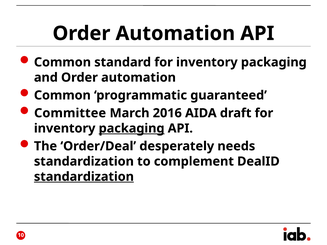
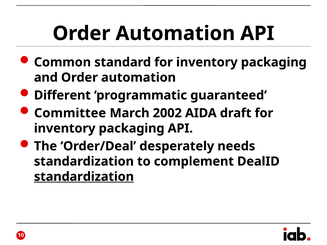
Common at (62, 95): Common -> Different
2016: 2016 -> 2002
packaging at (132, 128) underline: present -> none
